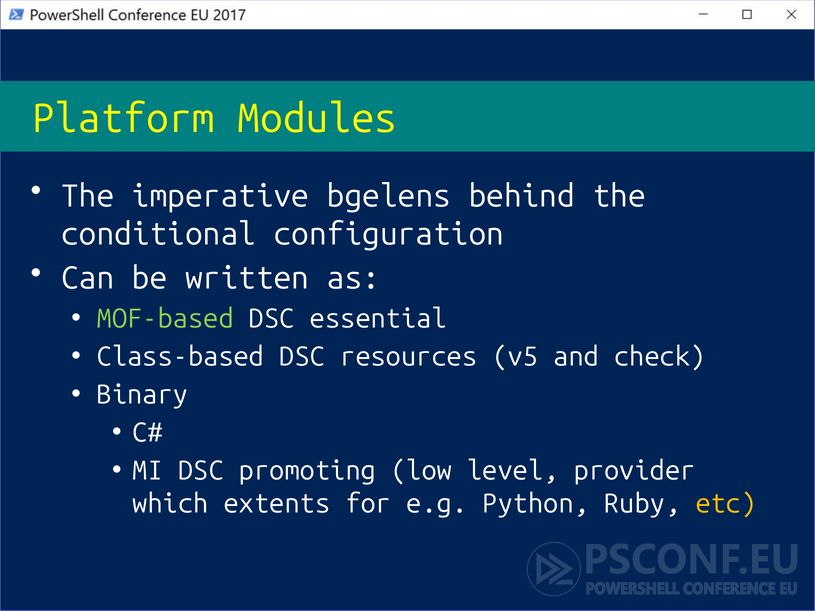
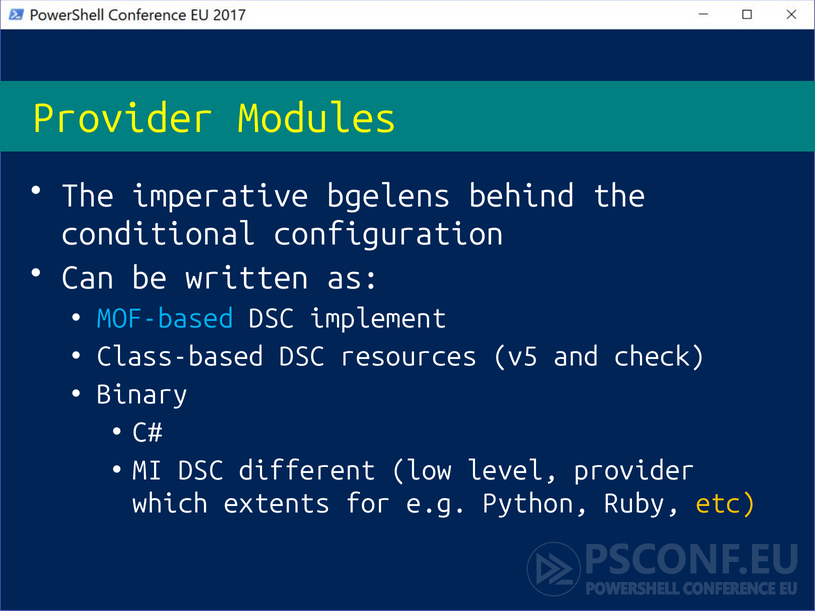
Platform at (123, 119): Platform -> Provider
MOF-based colour: light green -> light blue
essential: essential -> implement
promoting: promoting -> different
